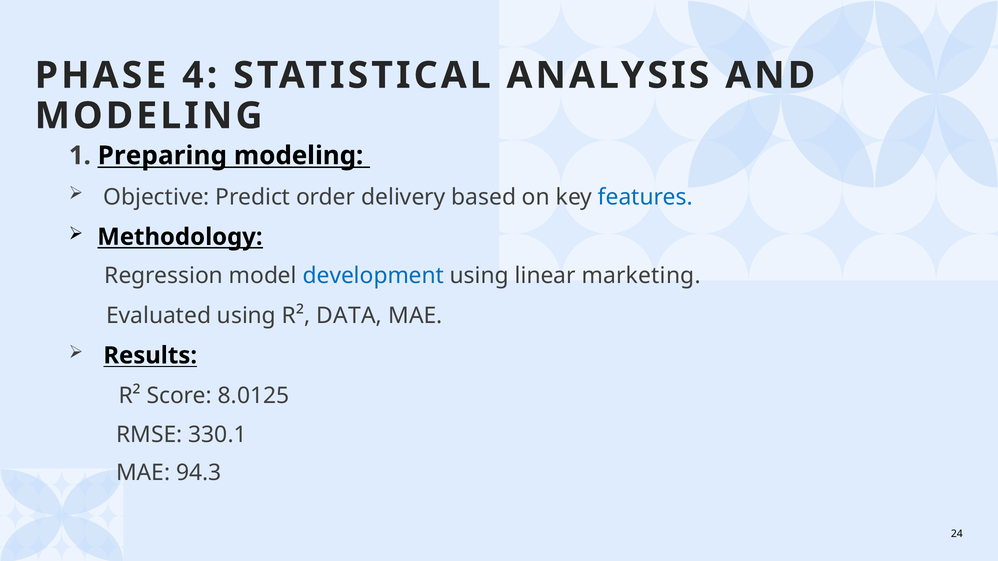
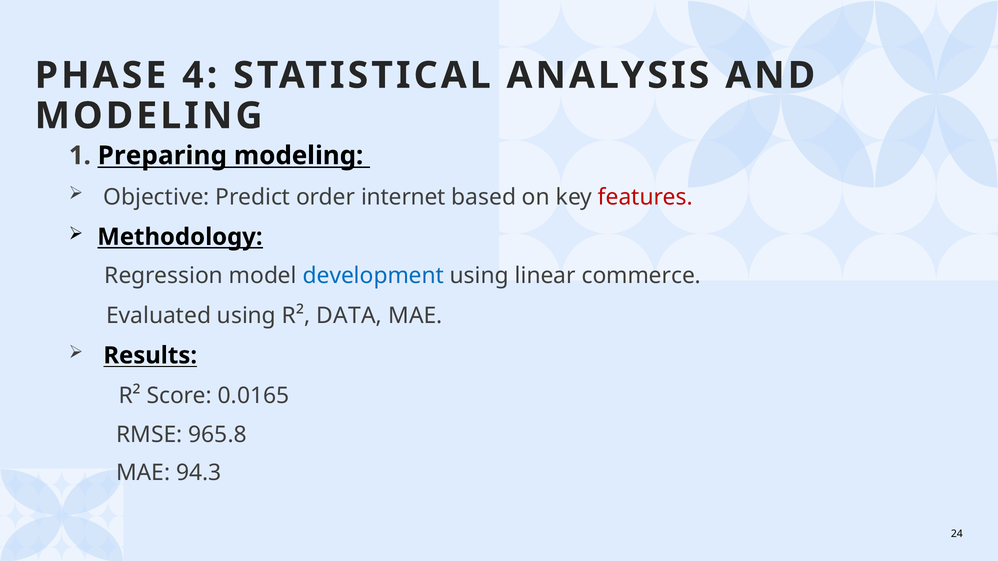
delivery: delivery -> internet
features colour: blue -> red
marketing: marketing -> commerce
8.0125: 8.0125 -> 0.0165
330.1: 330.1 -> 965.8
